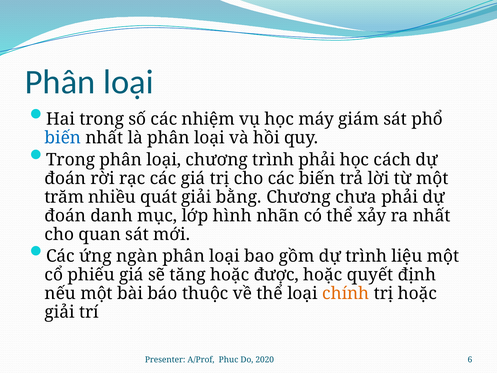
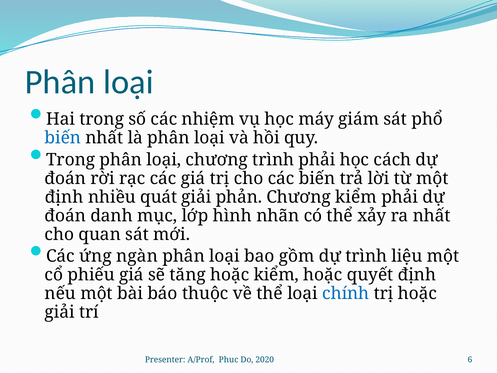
trăm at (64, 197): trăm -> định
bằng: bằng -> phản
Chương chưa: chưa -> kiểm
hoặc được: được -> kiểm
chính colour: orange -> blue
